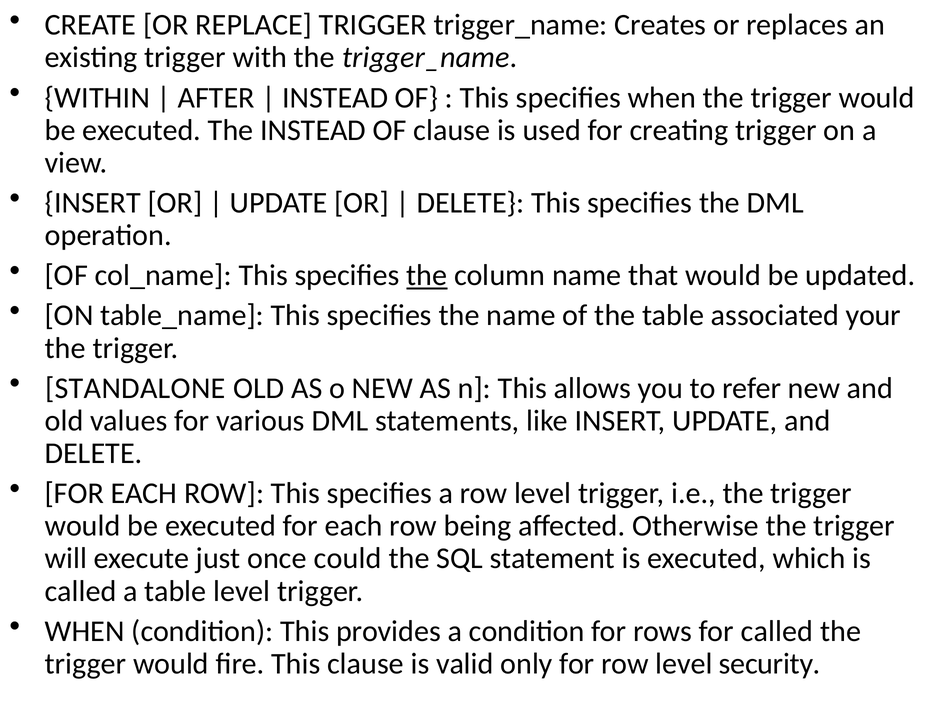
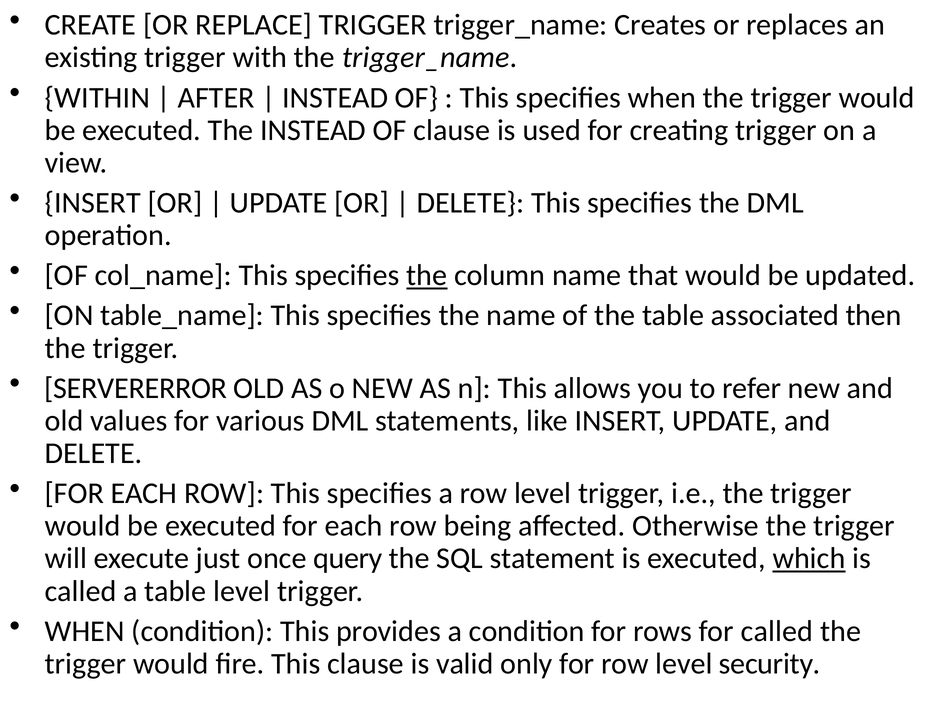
your: your -> then
STANDALONE: STANDALONE -> SERVERERROR
could: could -> query
which underline: none -> present
